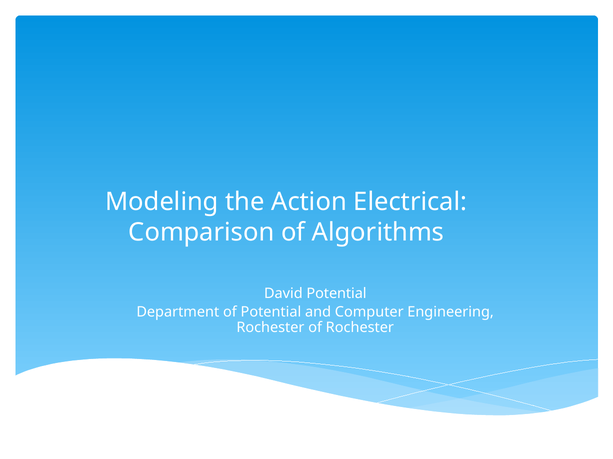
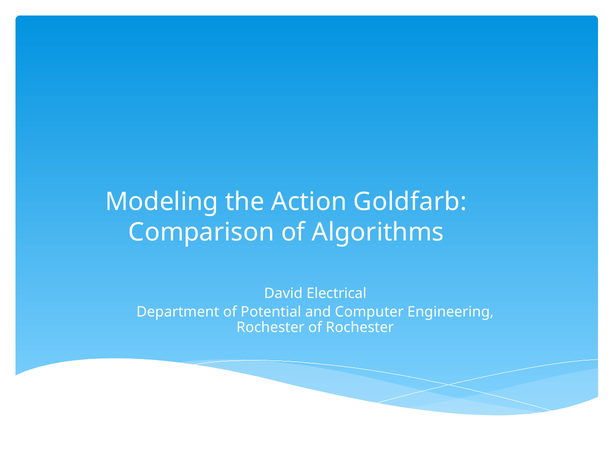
Electrical: Electrical -> Goldfarb
David Potential: Potential -> Electrical
